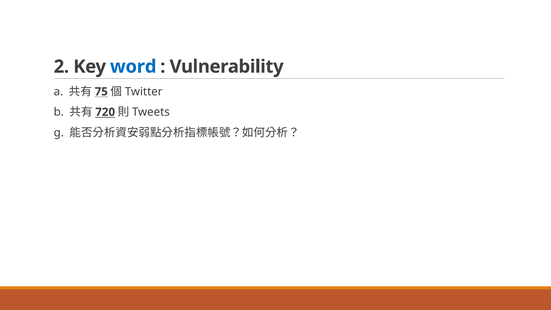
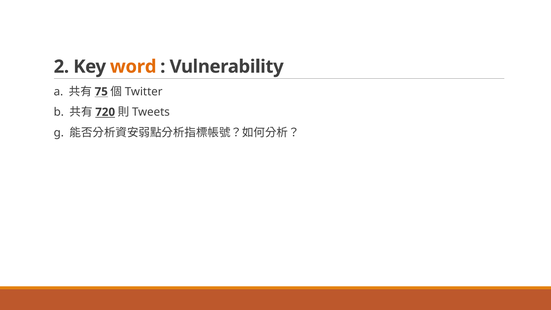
word colour: blue -> orange
